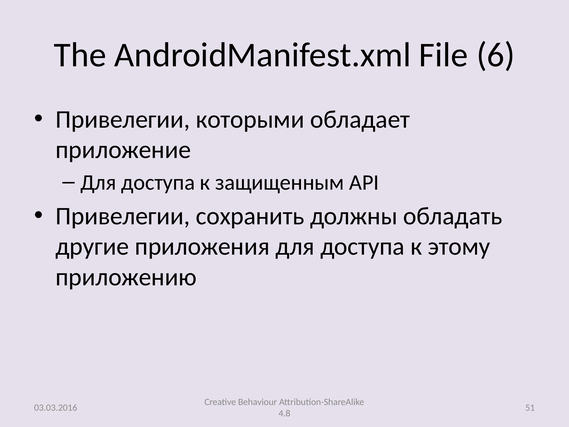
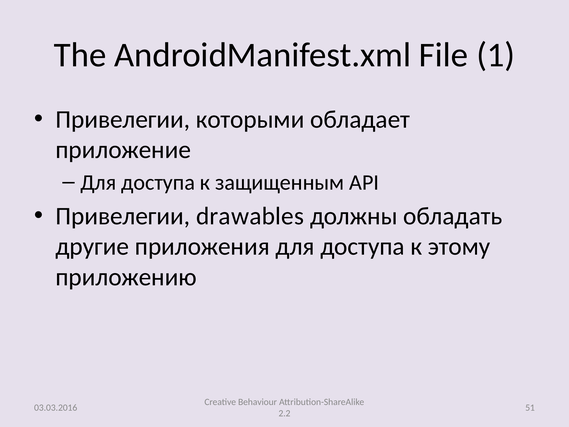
6: 6 -> 1
сохранить: сохранить -> drawables
4.8: 4.8 -> 2.2
